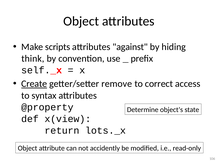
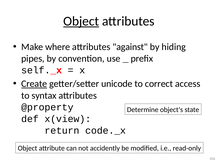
Object at (81, 21) underline: none -> present
scripts: scripts -> where
think: think -> pipes
remove: remove -> unicode
lots._x: lots._x -> code._x
